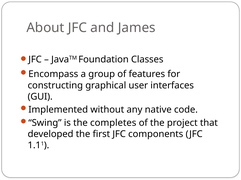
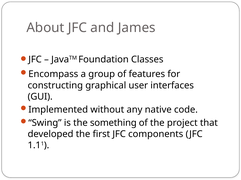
completes: completes -> something
